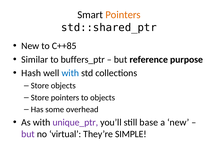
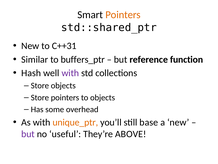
C++85: C++85 -> C++31
purpose: purpose -> function
with at (70, 73) colour: blue -> purple
unique_ptr colour: purple -> orange
virtual: virtual -> useful
SIMPLE: SIMPLE -> ABOVE
